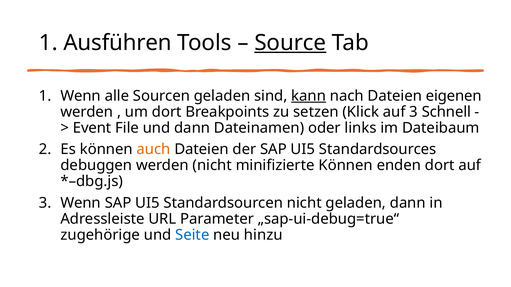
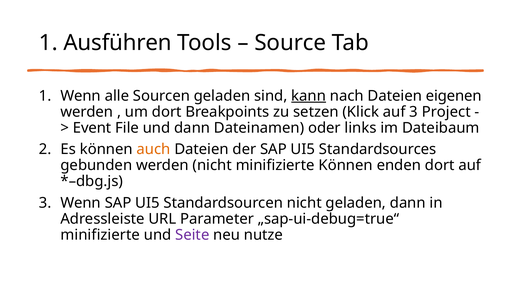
Source underline: present -> none
Schnell: Schnell -> Project
debuggen: debuggen -> gebunden
zugehörige at (100, 235): zugehörige -> minifizierte
Seite colour: blue -> purple
hinzu: hinzu -> nutze
